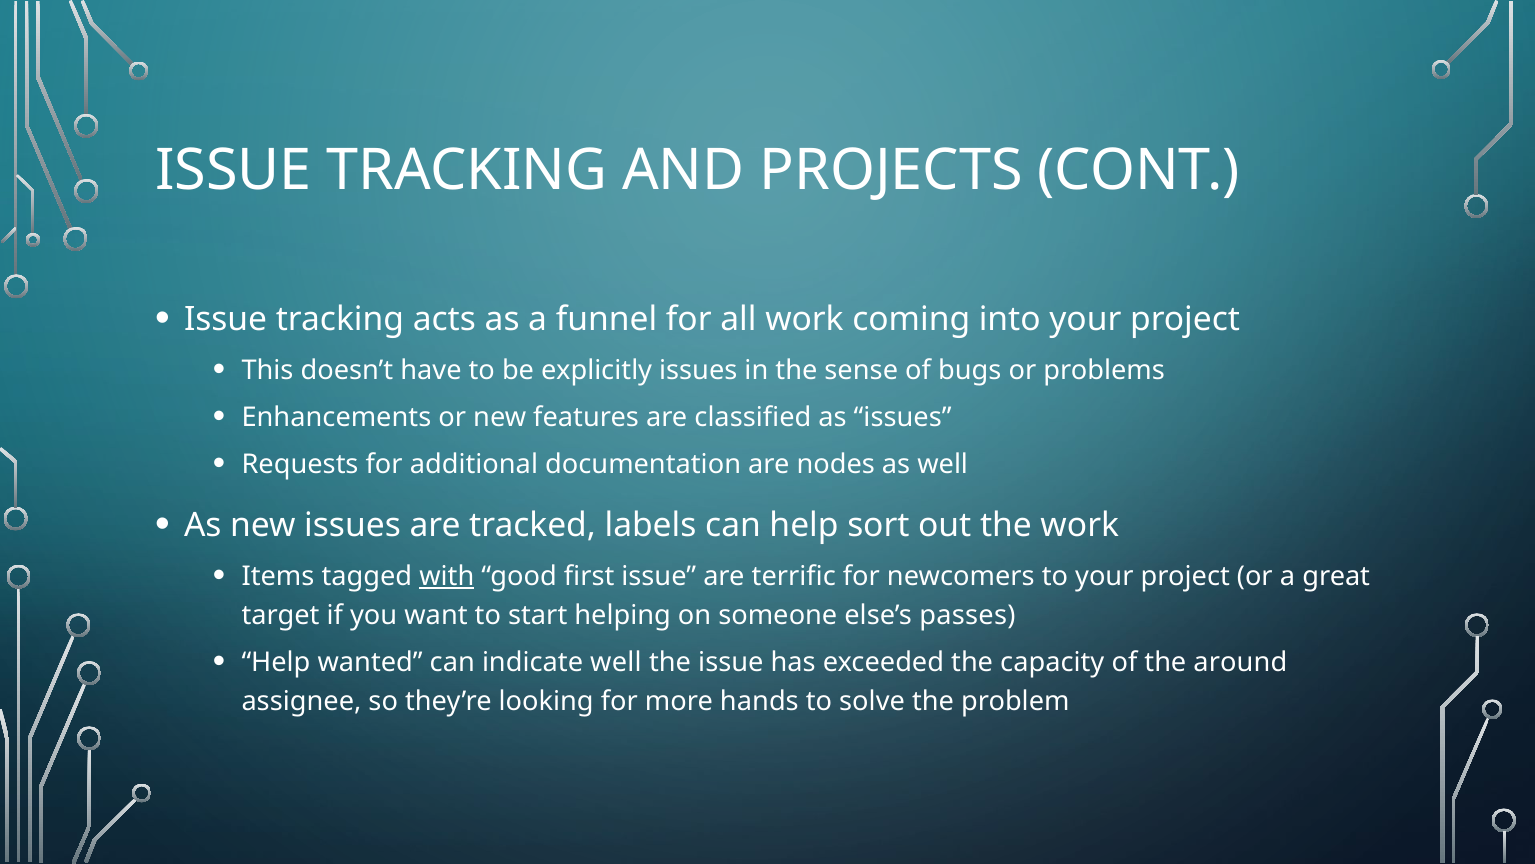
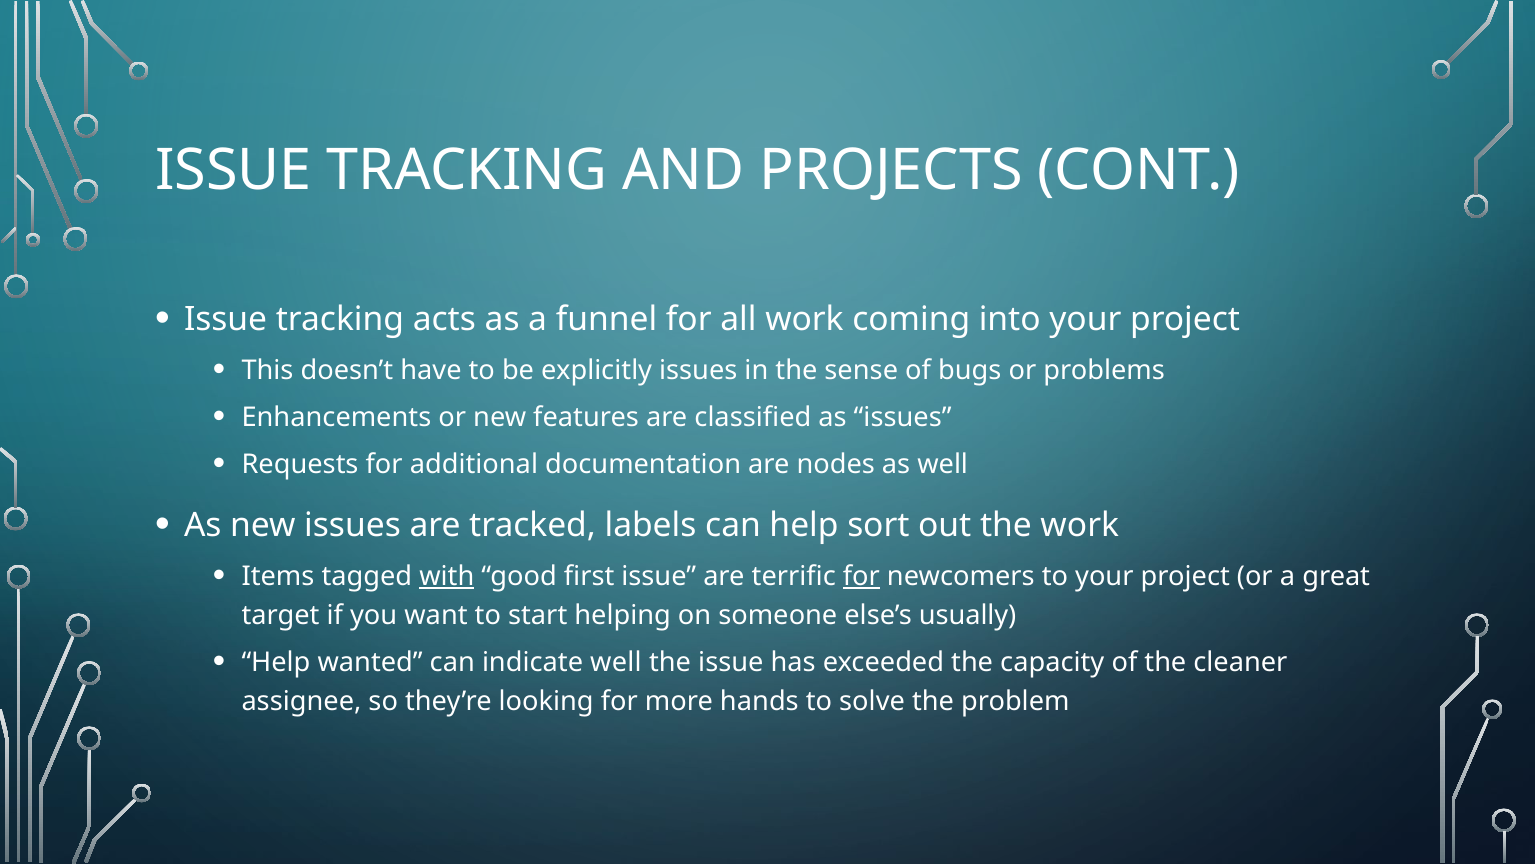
for at (861, 576) underline: none -> present
passes: passes -> usually
around: around -> cleaner
